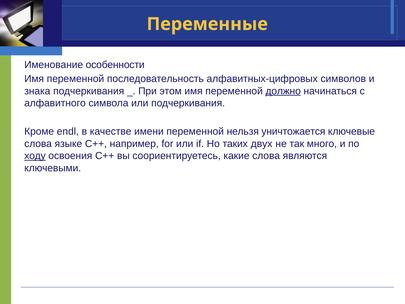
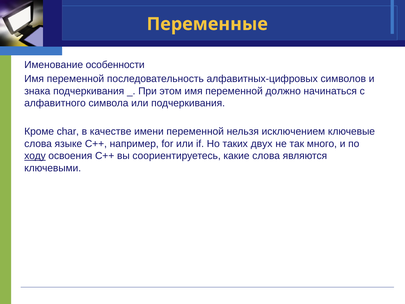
должно underline: present -> none
endl: endl -> char
уничтожается: уничтожается -> исключением
